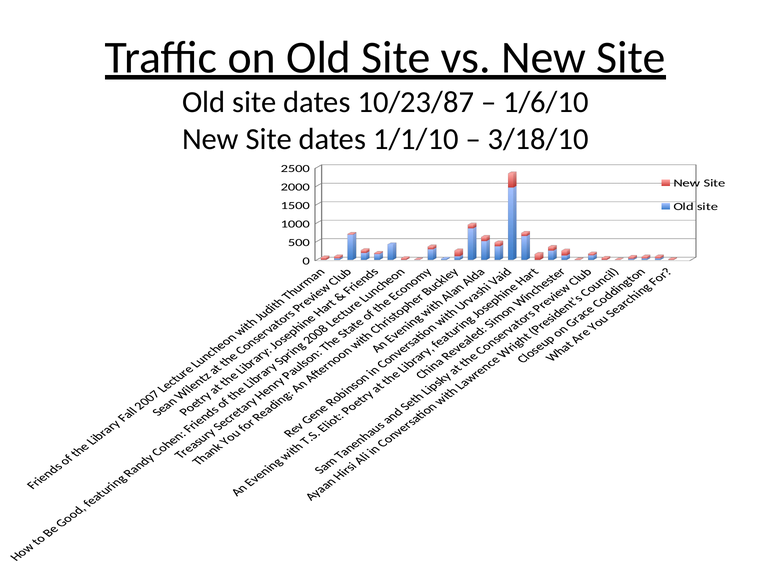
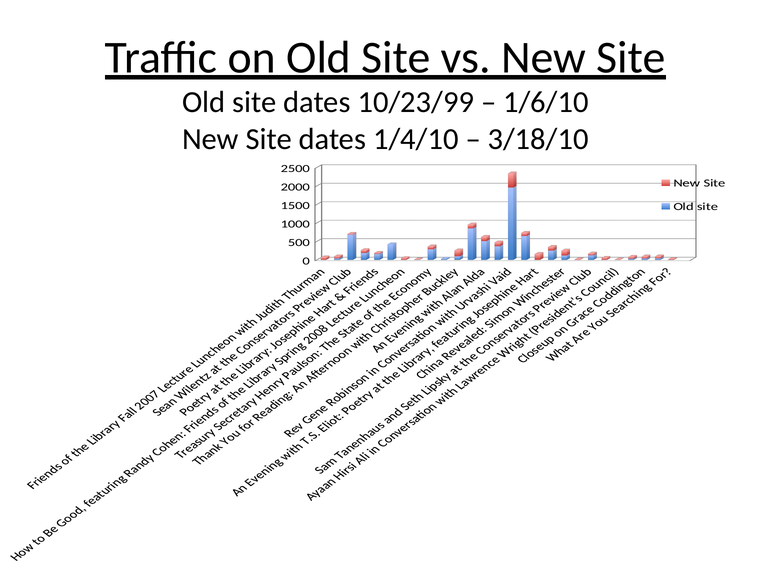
10/23/87: 10/23/87 -> 10/23/99
1/1/10: 1/1/10 -> 1/4/10
